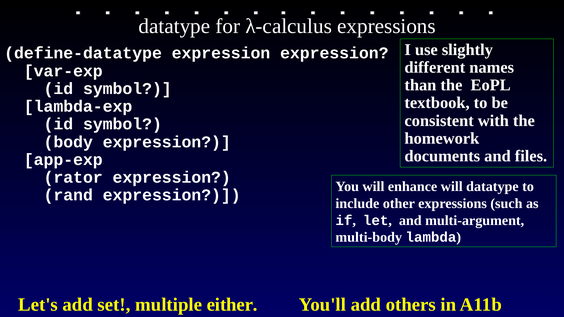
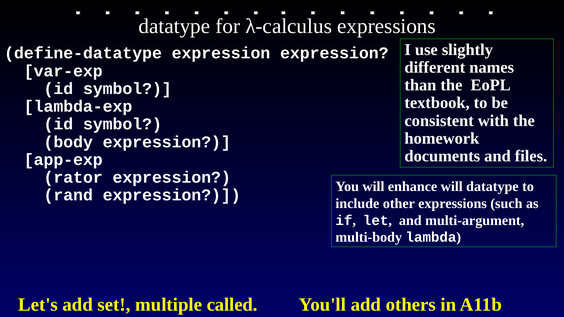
either: either -> called
